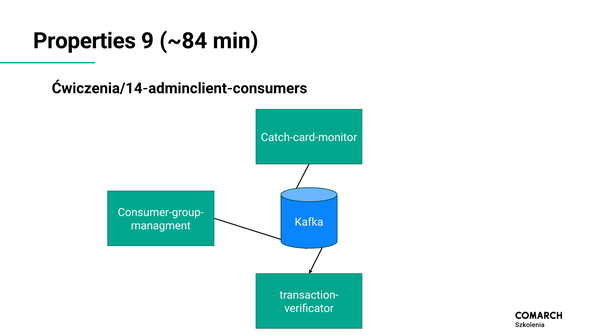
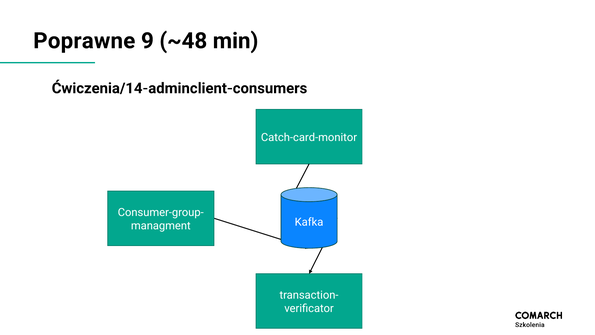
Properties: Properties -> Poprawne
~84: ~84 -> ~48
